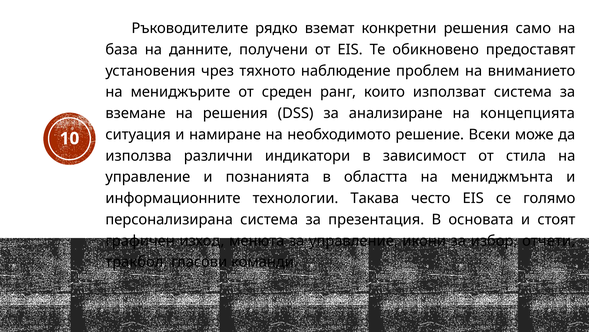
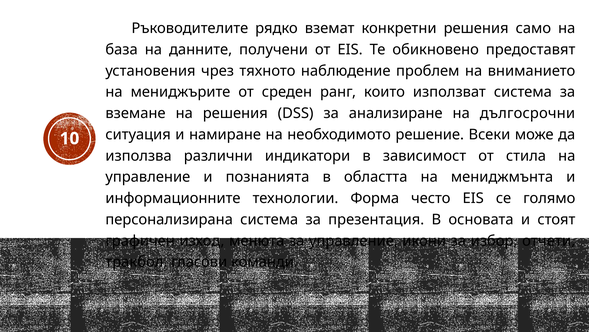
концепцията: концепцията -> дългосрочни
Такава: Такава -> Форма
